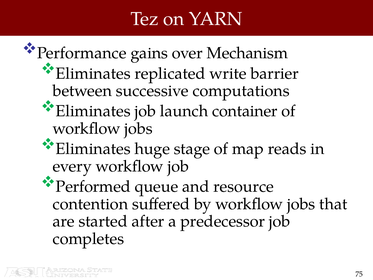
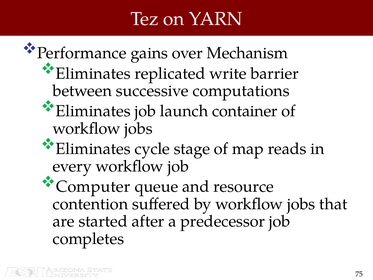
huge: huge -> cycle
Performed: Performed -> Computer
